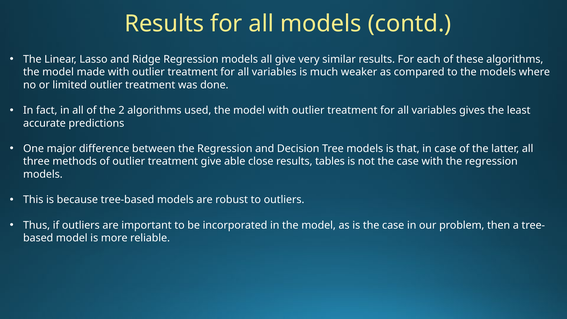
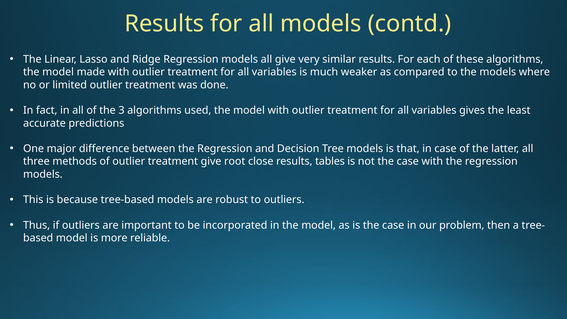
2: 2 -> 3
able: able -> root
